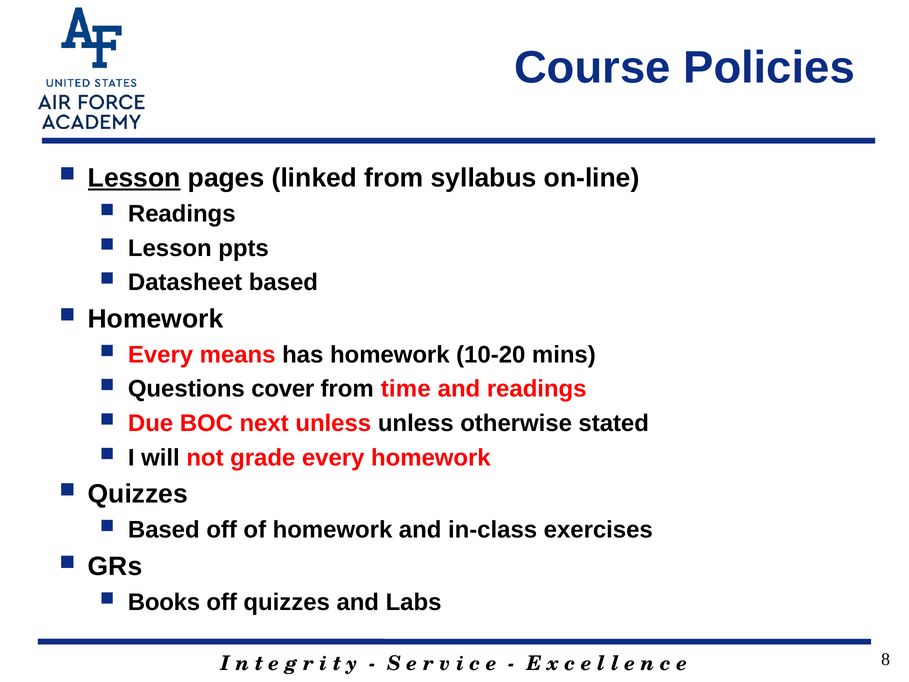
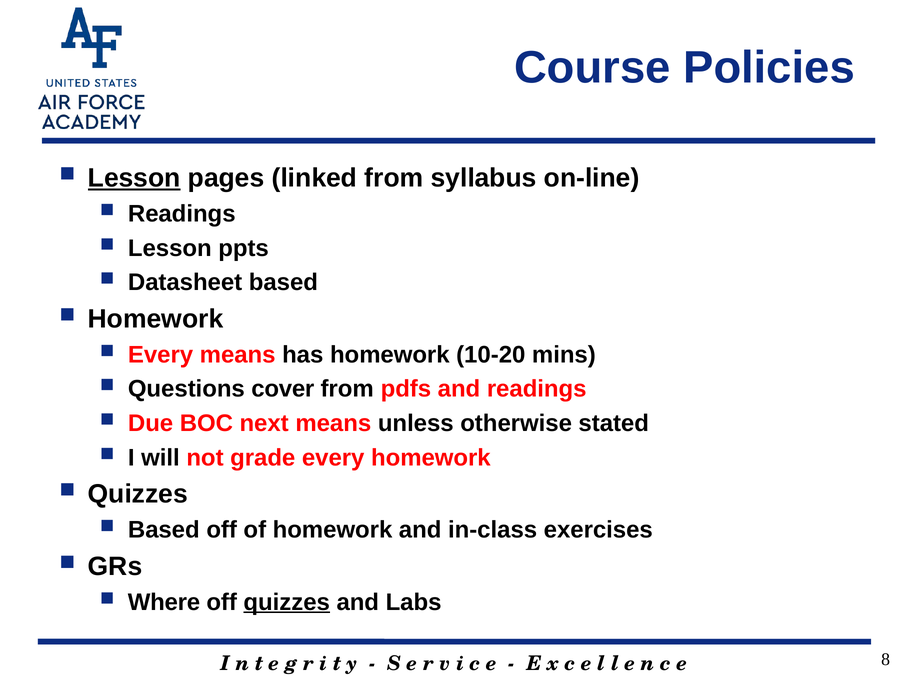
time: time -> pdfs
next unless: unless -> means
Books: Books -> Where
quizzes at (287, 602) underline: none -> present
